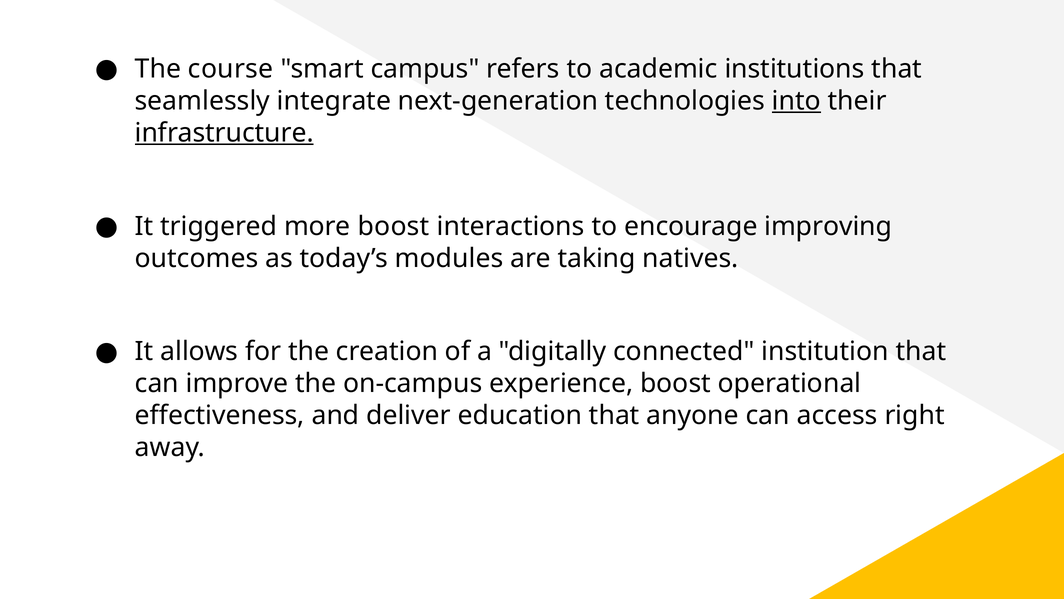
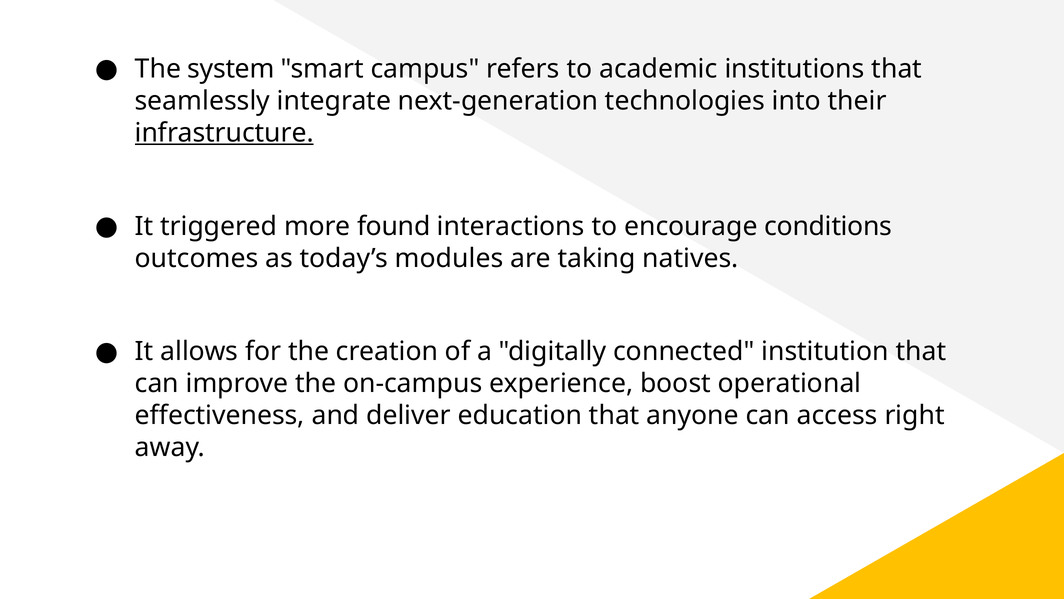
course: course -> system
into underline: present -> none
more boost: boost -> found
improving: improving -> conditions
